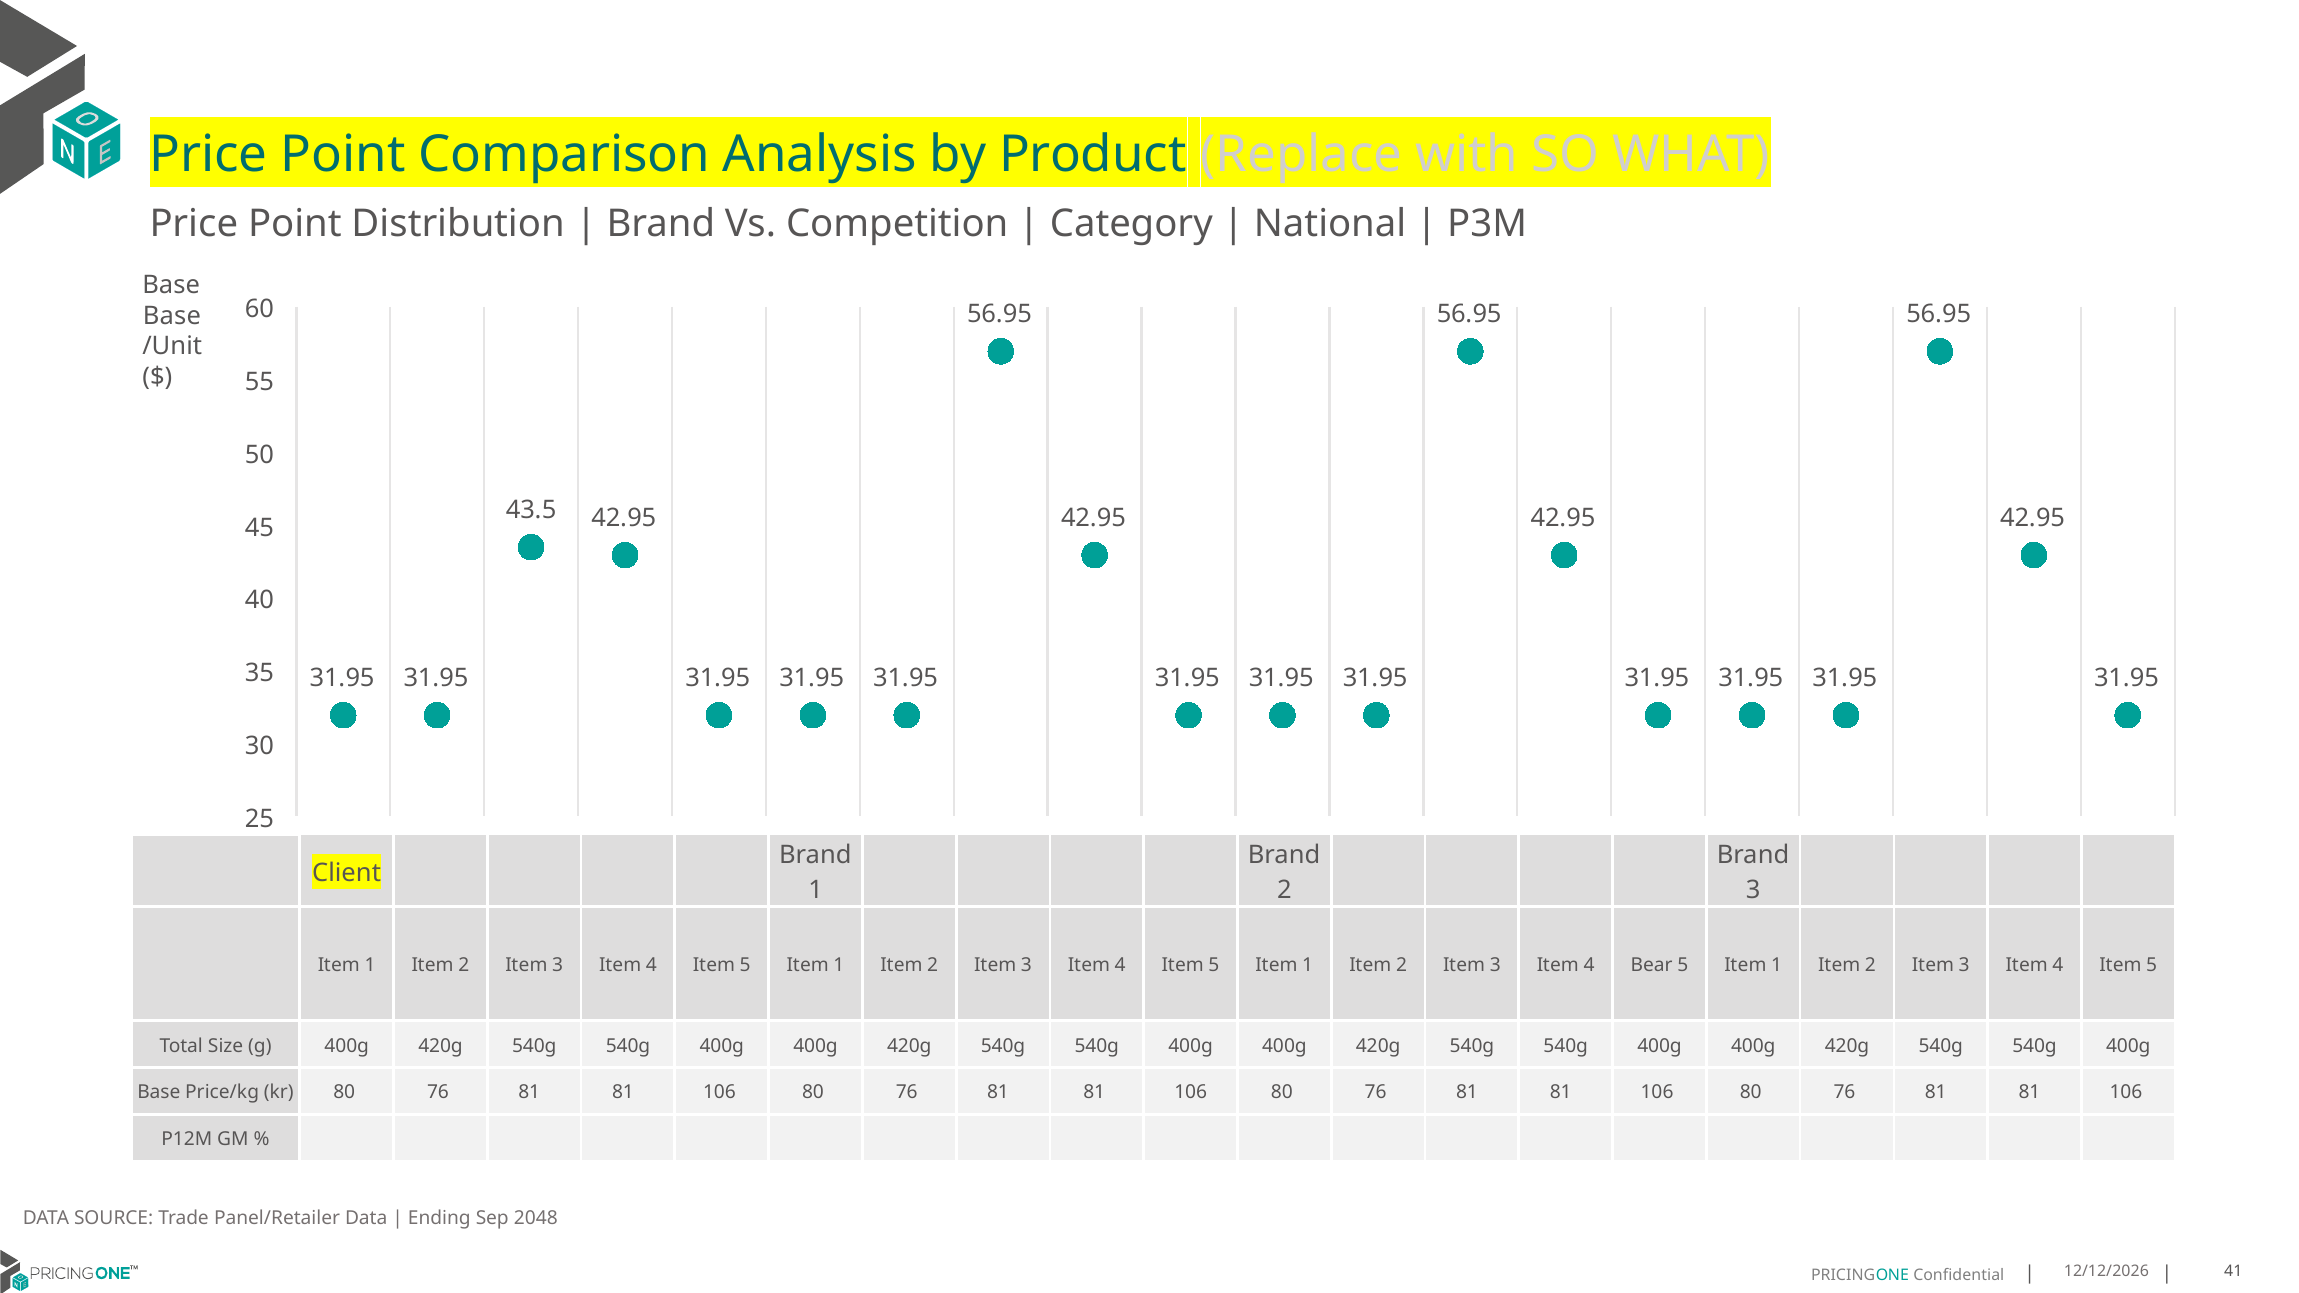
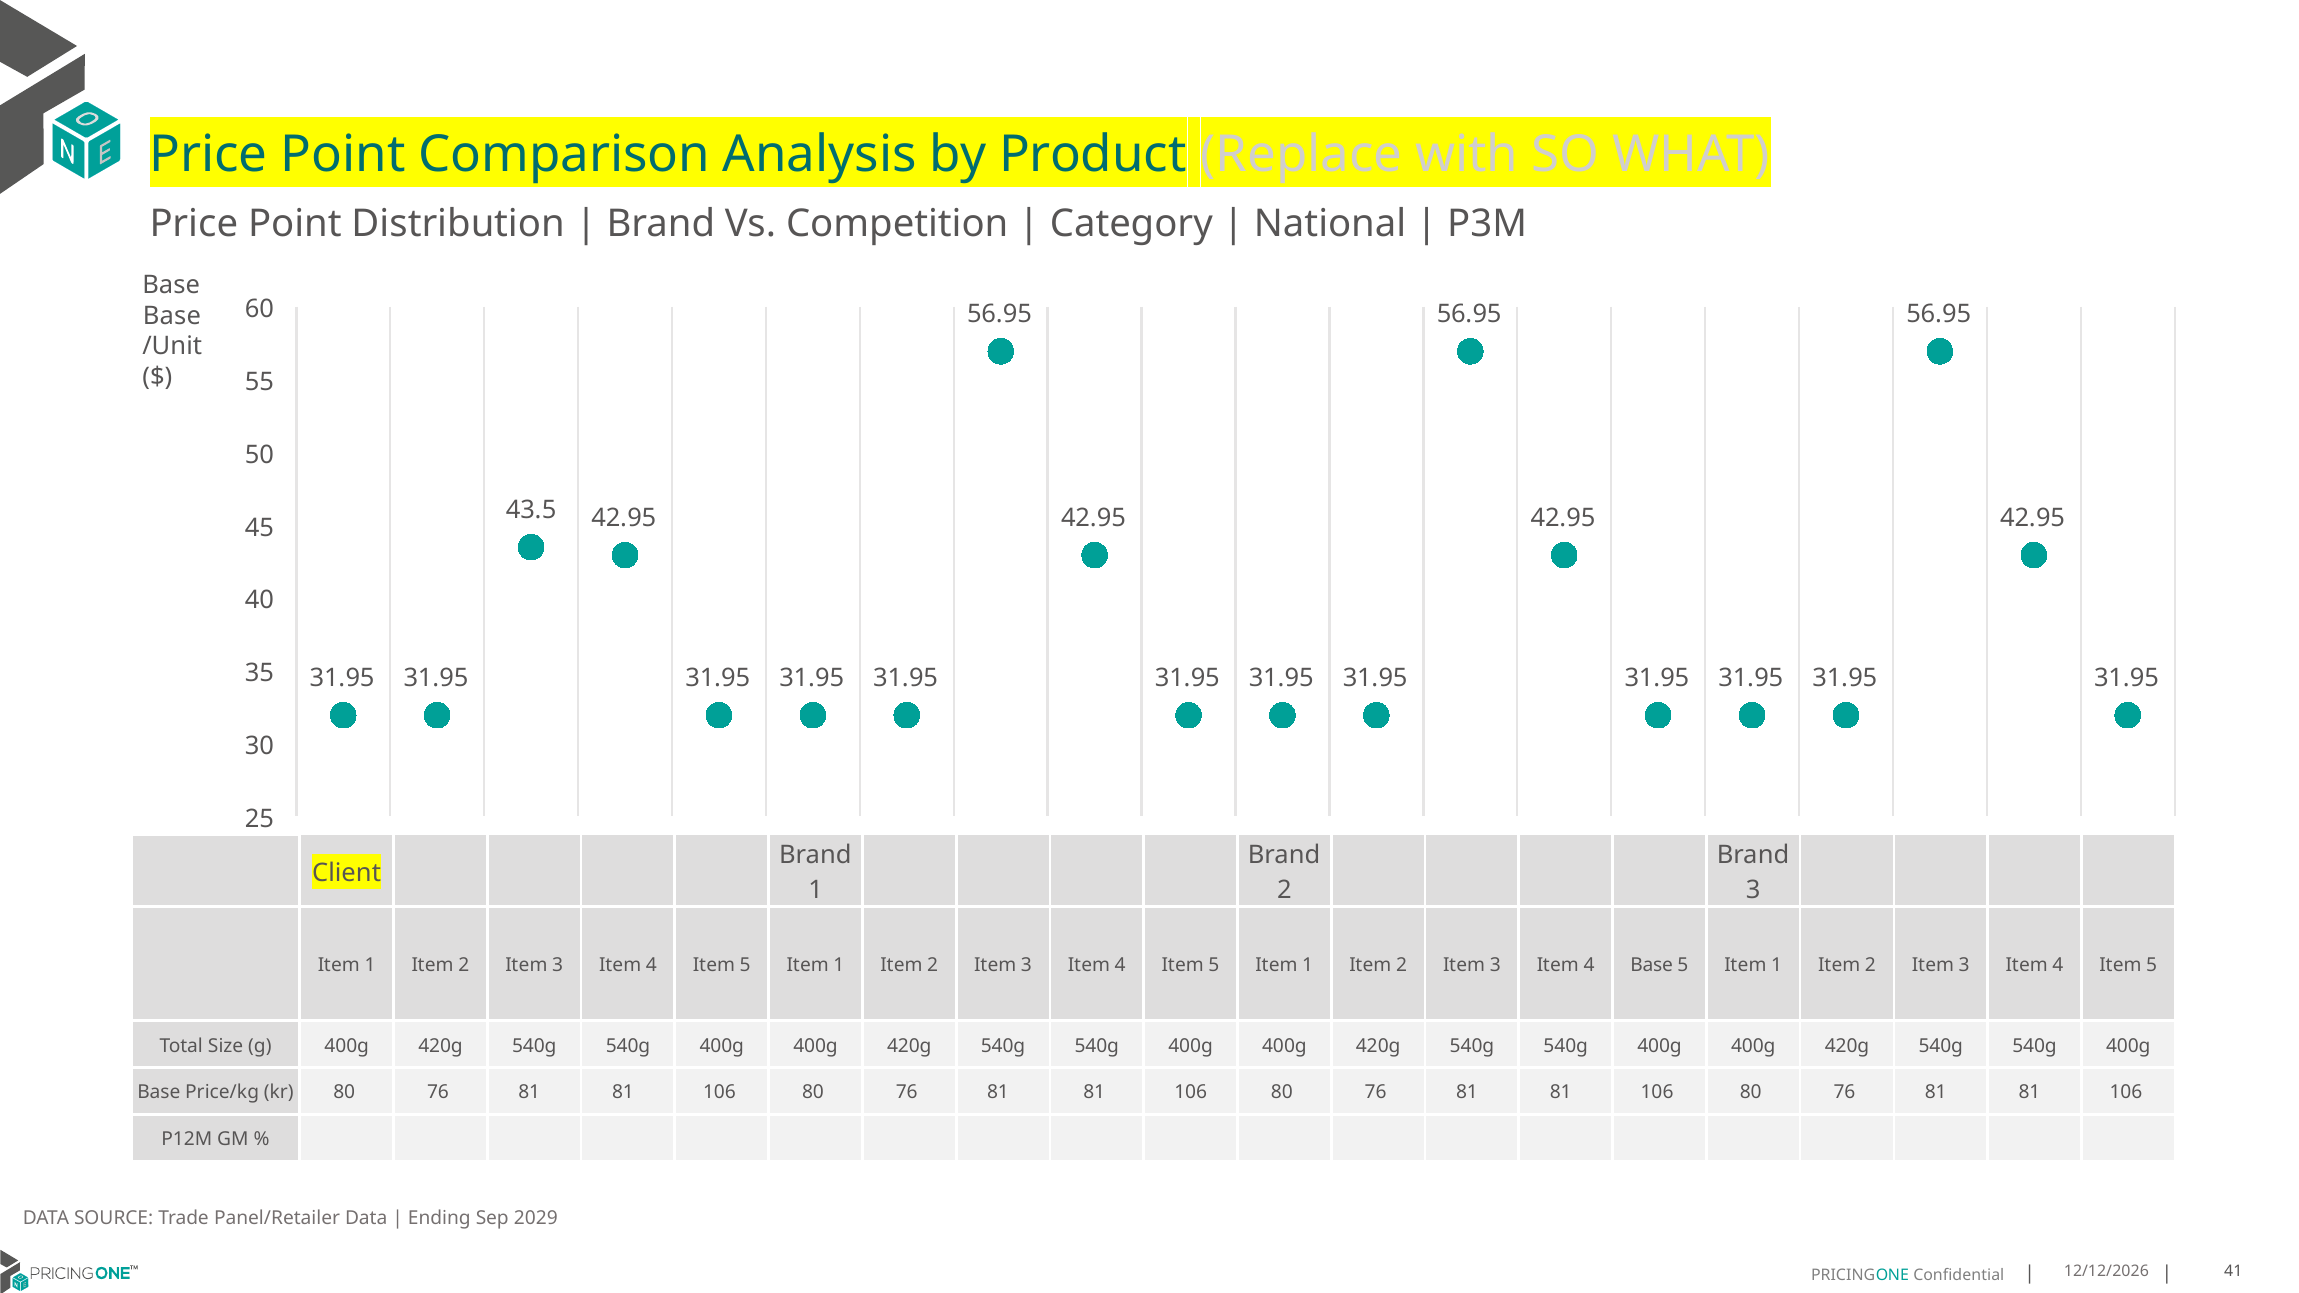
4 Bear: Bear -> Base
2048: 2048 -> 2029
